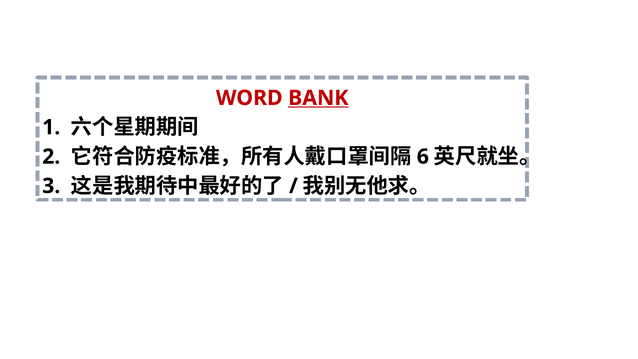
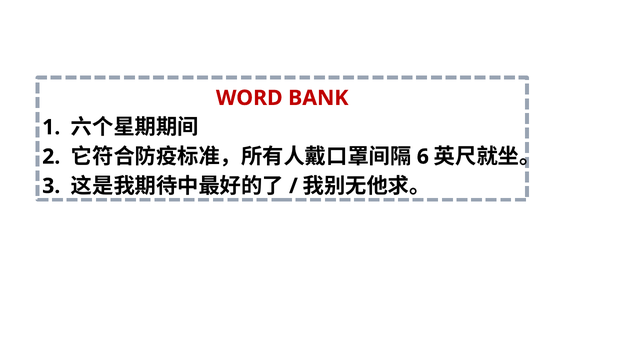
BANK underline: present -> none
